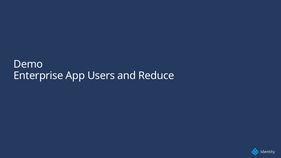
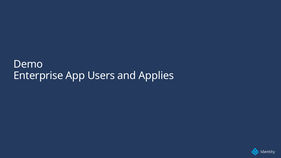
Reduce: Reduce -> Applies
